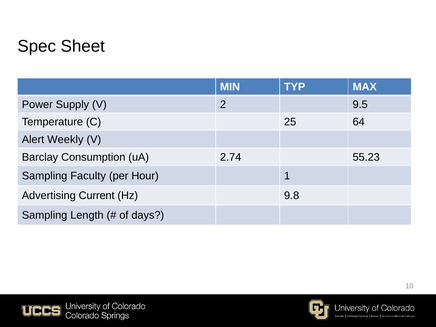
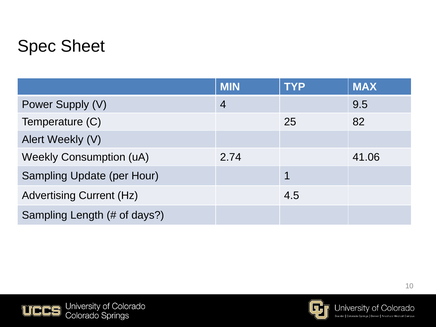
2: 2 -> 4
64: 64 -> 82
Barclay at (40, 157): Barclay -> Weekly
55.23: 55.23 -> 41.06
Faculty: Faculty -> Update
9.8: 9.8 -> 4.5
